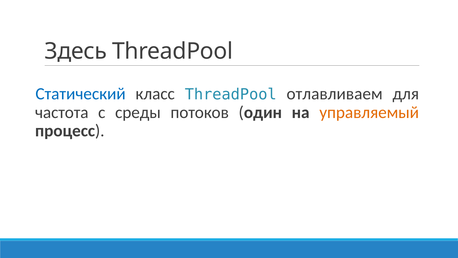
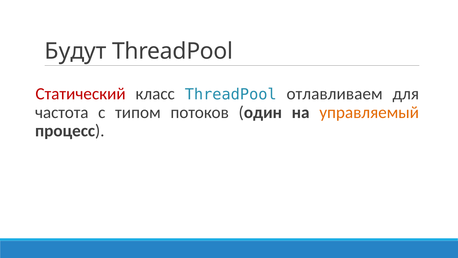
Здесь: Здесь -> Будут
Статический colour: blue -> red
среды: среды -> типом
